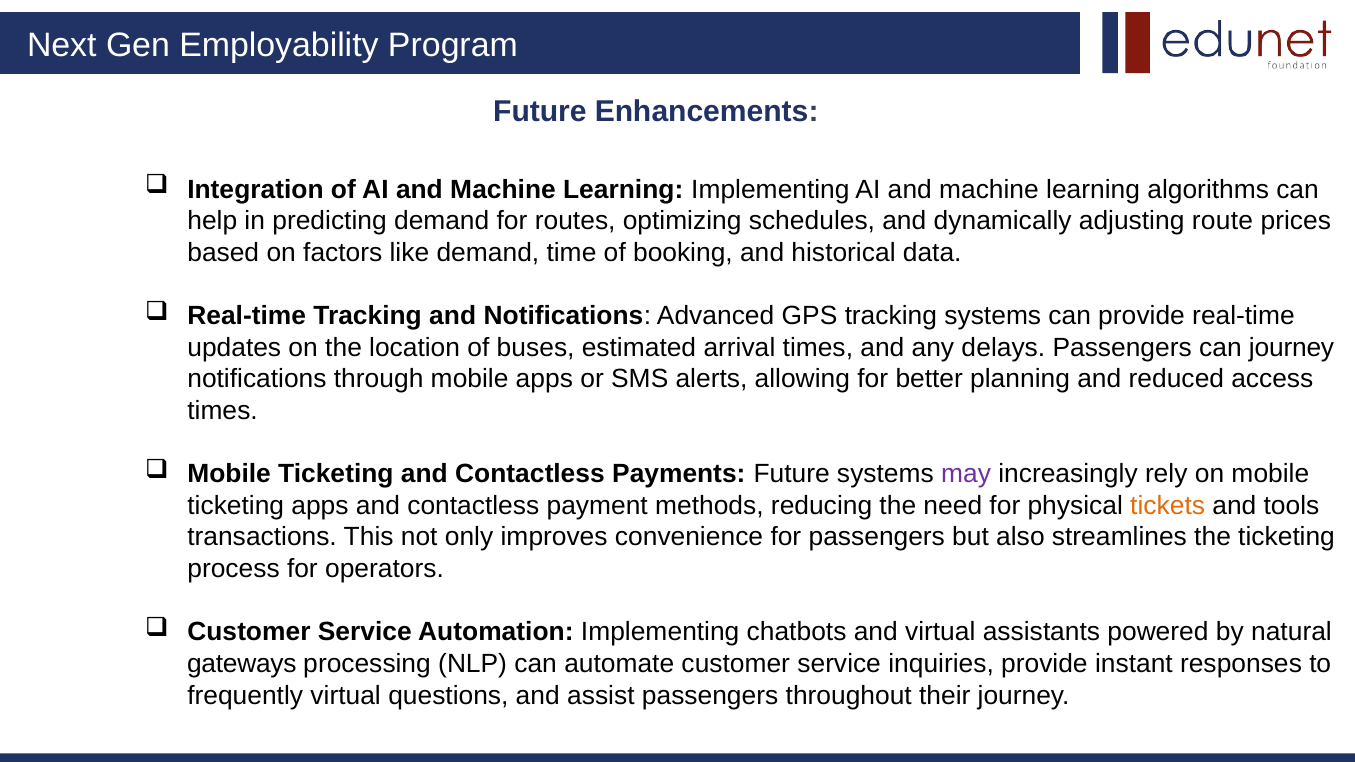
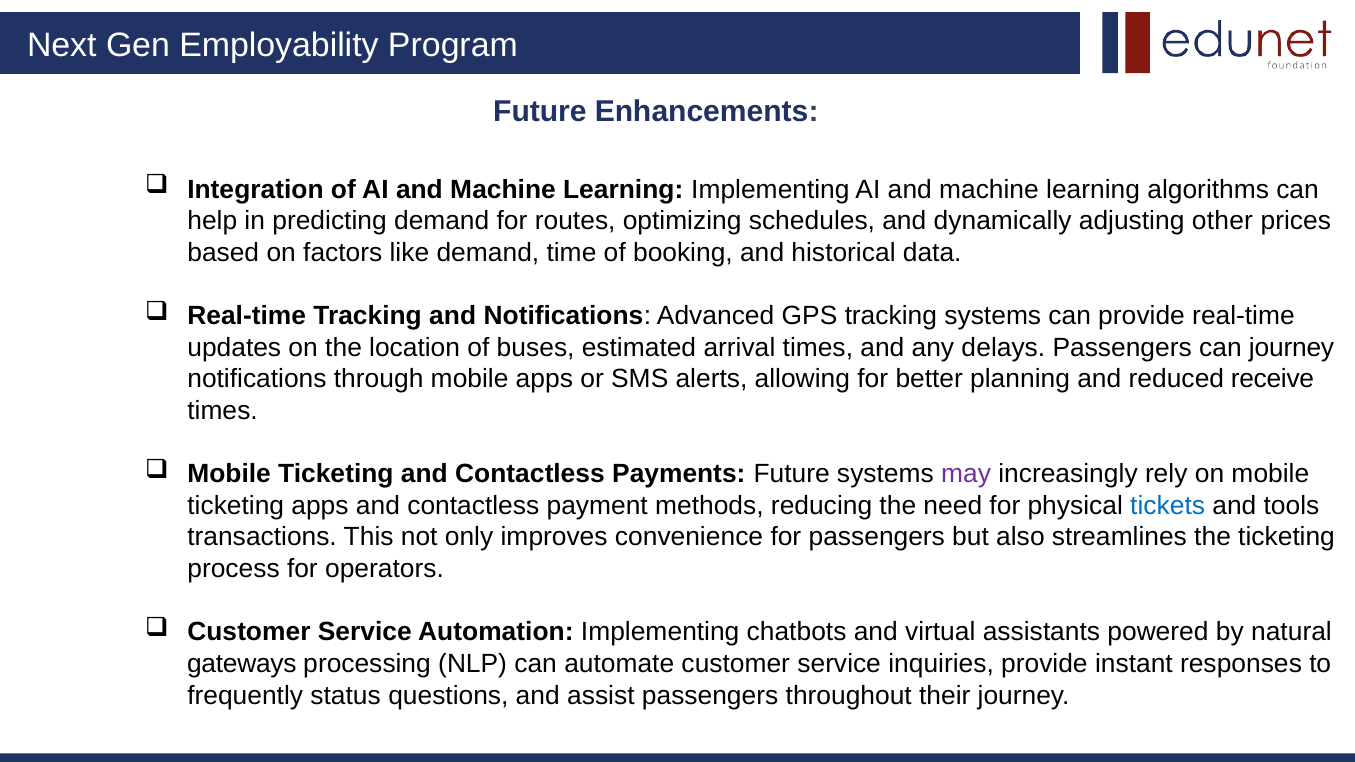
route: route -> other
access: access -> receive
tickets colour: orange -> blue
frequently virtual: virtual -> status
